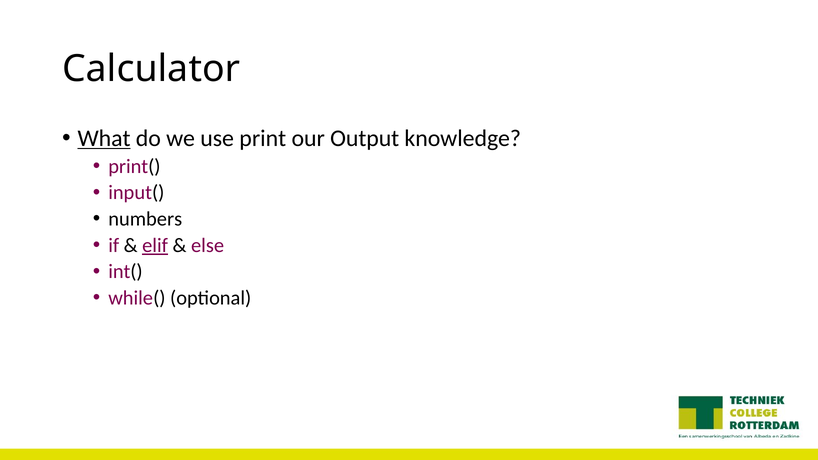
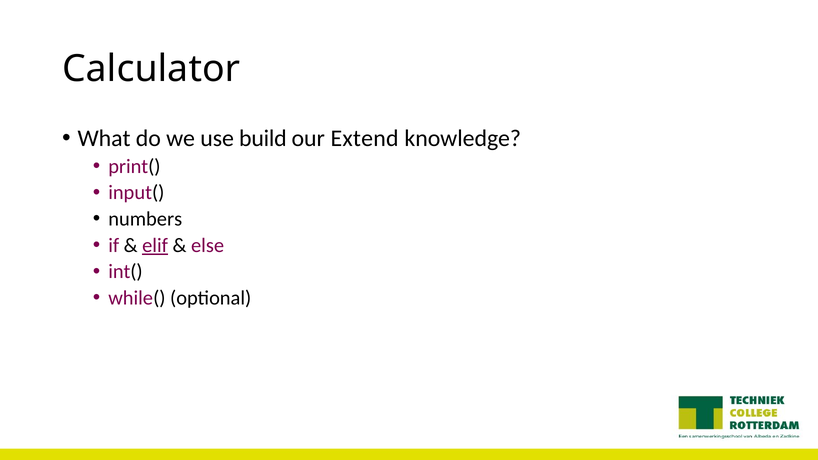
What underline: present -> none
print: print -> build
Output: Output -> Extend
